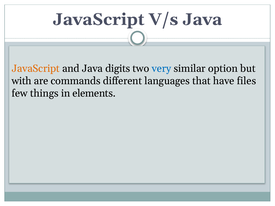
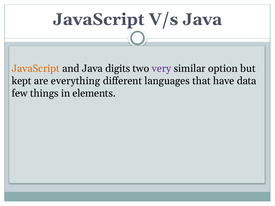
very colour: blue -> purple
with: with -> kept
commands: commands -> everything
files: files -> data
